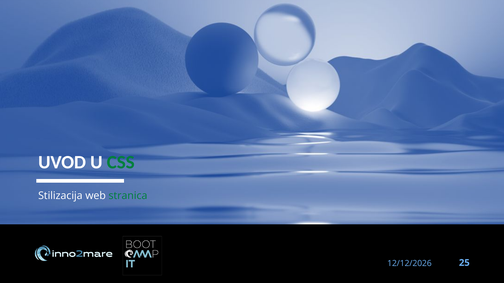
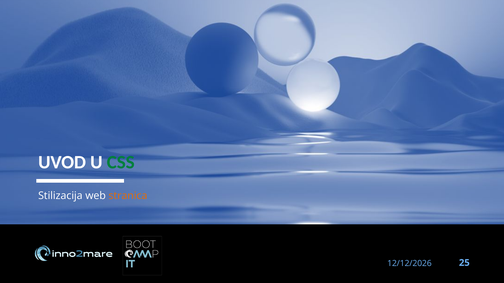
stranica colour: green -> orange
